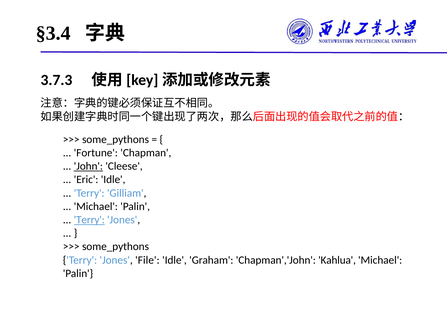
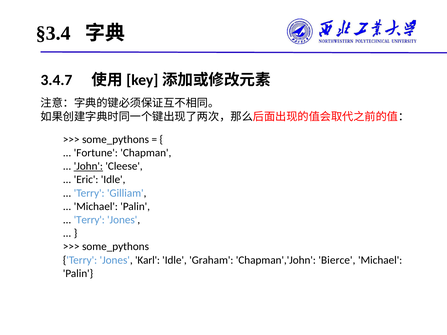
3.7.3: 3.7.3 -> 3.4.7
Terry at (89, 220) underline: present -> none
File: File -> Karl
Kahlua: Kahlua -> Bierce
